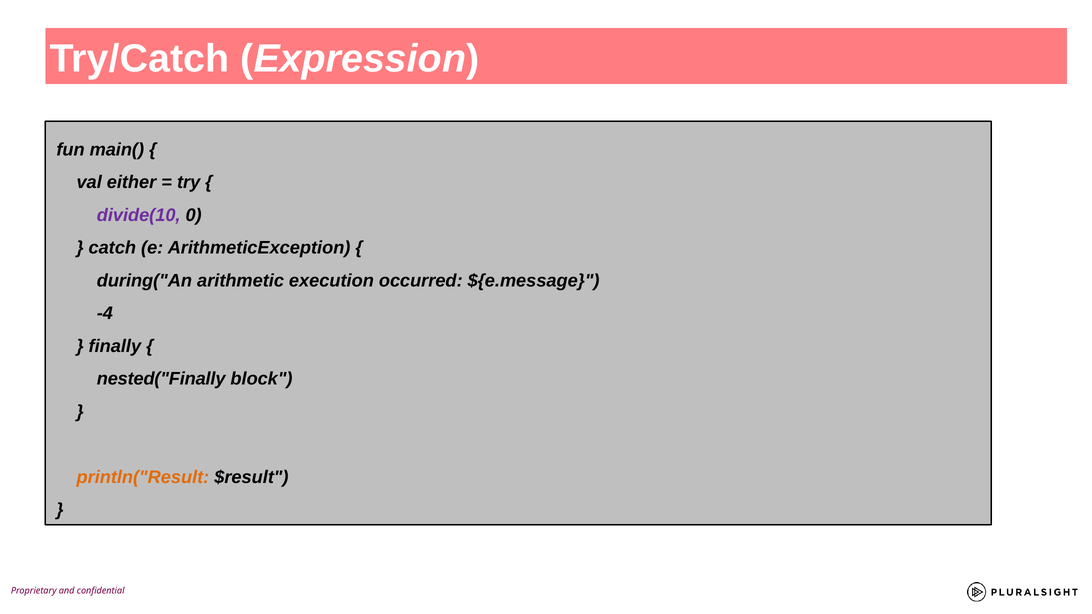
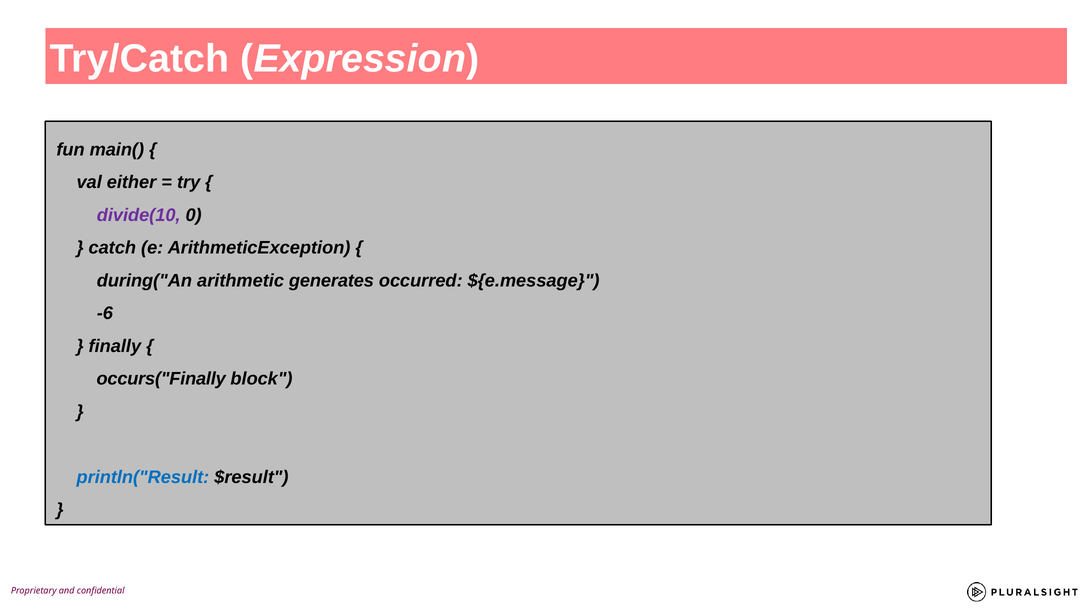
execution: execution -> generates
-4: -4 -> -6
nested("Finally: nested("Finally -> occurs("Finally
println("Result colour: orange -> blue
